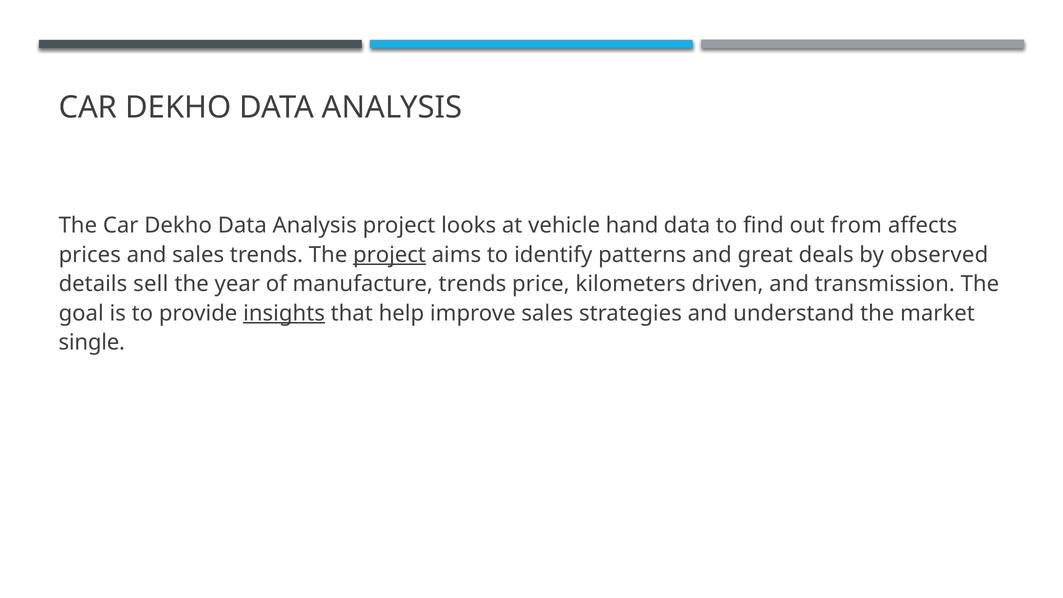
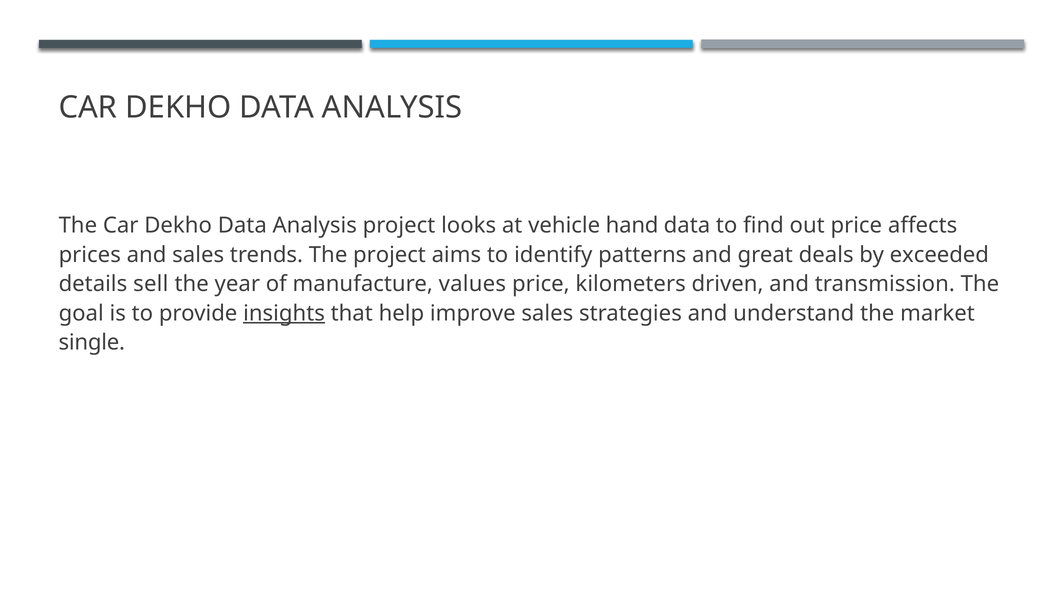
out from: from -> price
project at (389, 255) underline: present -> none
observed: observed -> exceeded
manufacture trends: trends -> values
